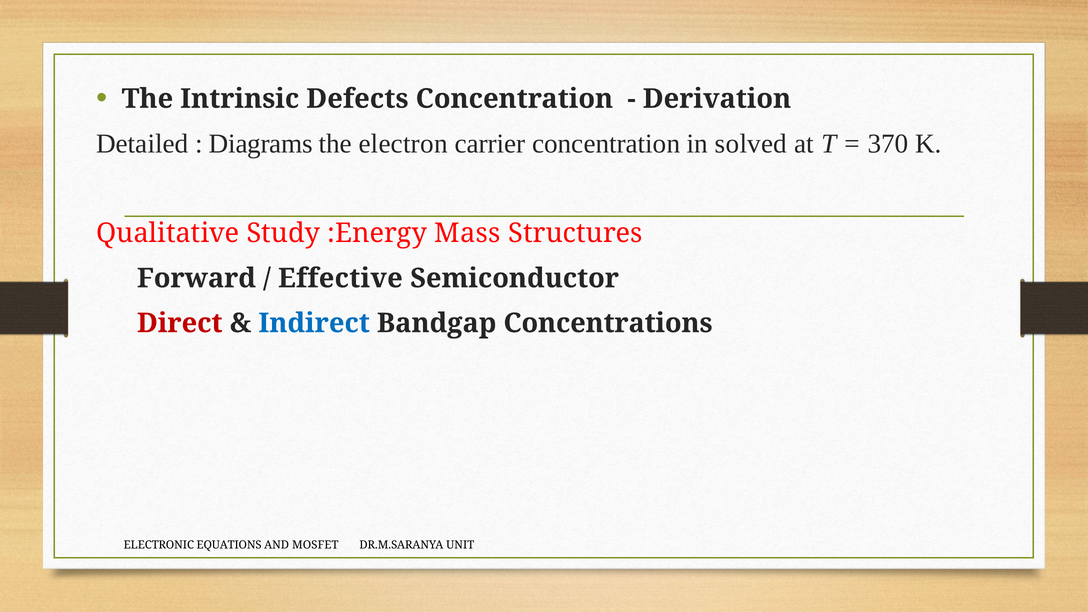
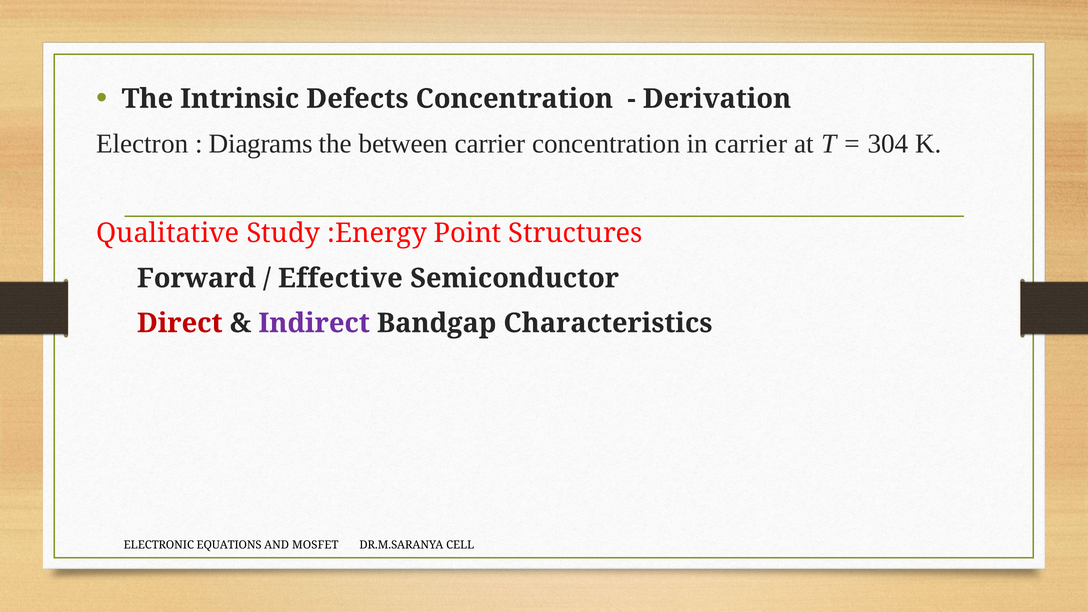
Detailed: Detailed -> Electron
electron: electron -> between
in solved: solved -> carrier
370: 370 -> 304
Mass: Mass -> Point
Indirect colour: blue -> purple
Concentrations: Concentrations -> Characteristics
UNIT: UNIT -> CELL
